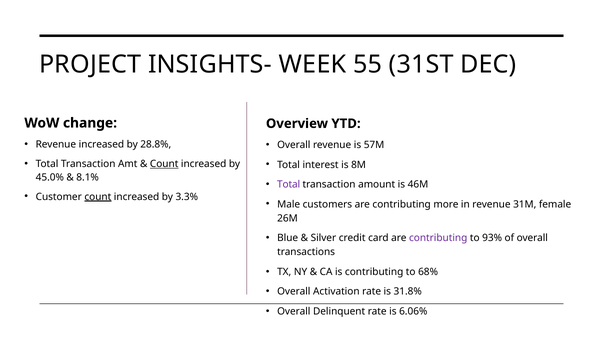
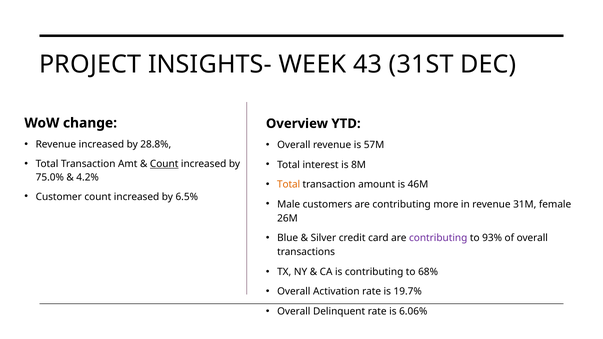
55: 55 -> 43
45.0%: 45.0% -> 75.0%
8.1%: 8.1% -> 4.2%
Total at (289, 185) colour: purple -> orange
count at (98, 197) underline: present -> none
3.3%: 3.3% -> 6.5%
31.8%: 31.8% -> 19.7%
